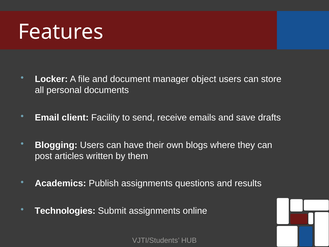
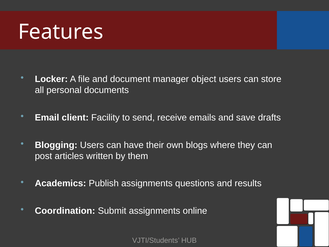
Technologies: Technologies -> Coordination
